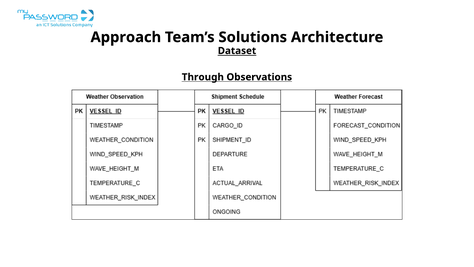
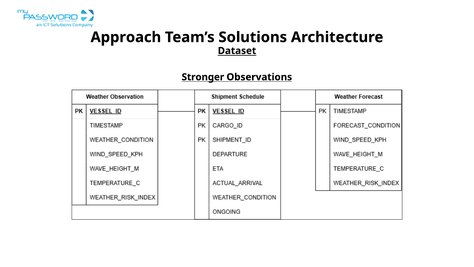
Through: Through -> Stronger
